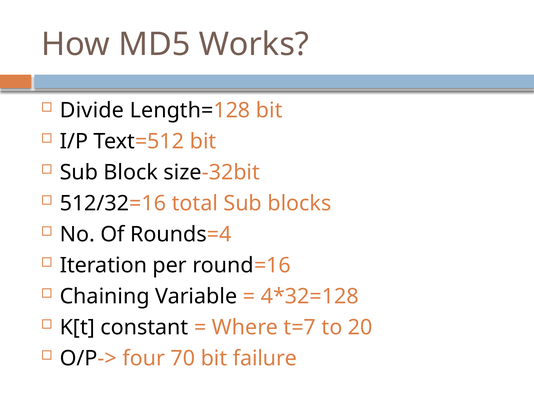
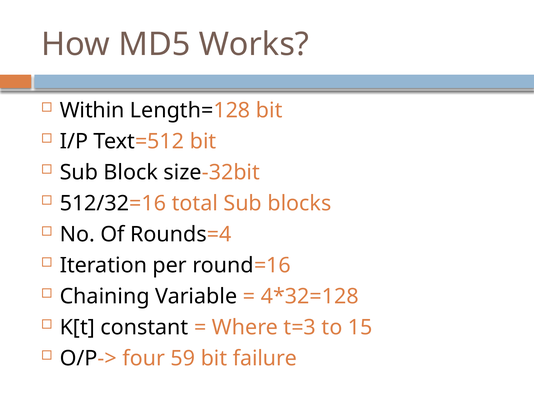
Divide: Divide -> Within
t=7: t=7 -> t=3
20: 20 -> 15
70: 70 -> 59
